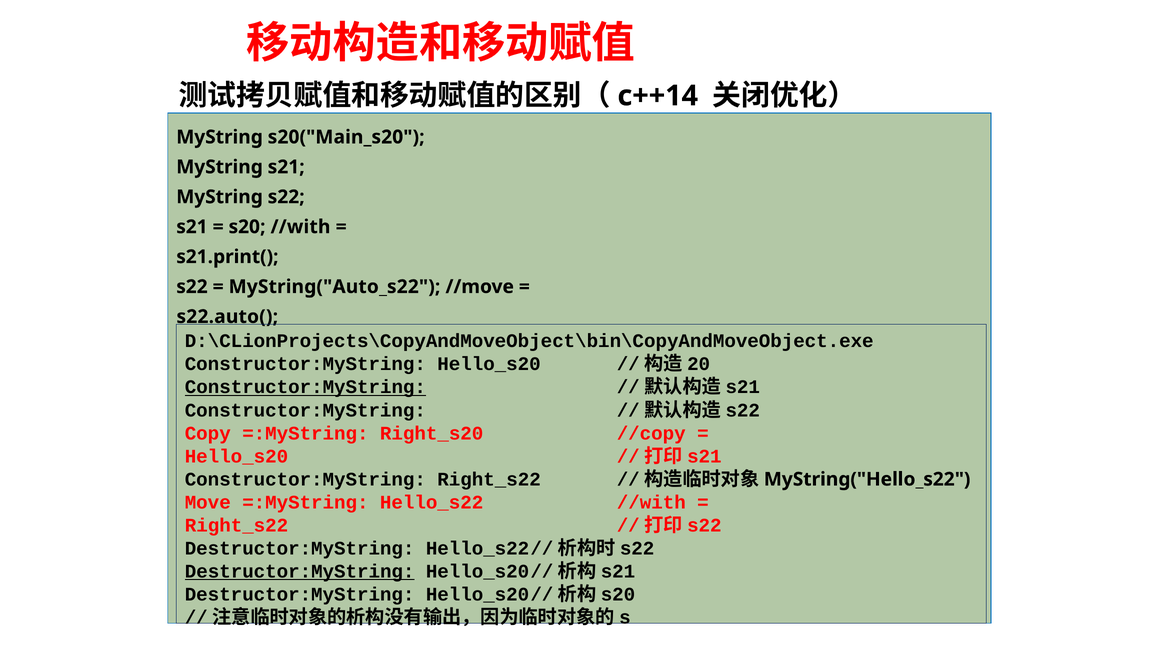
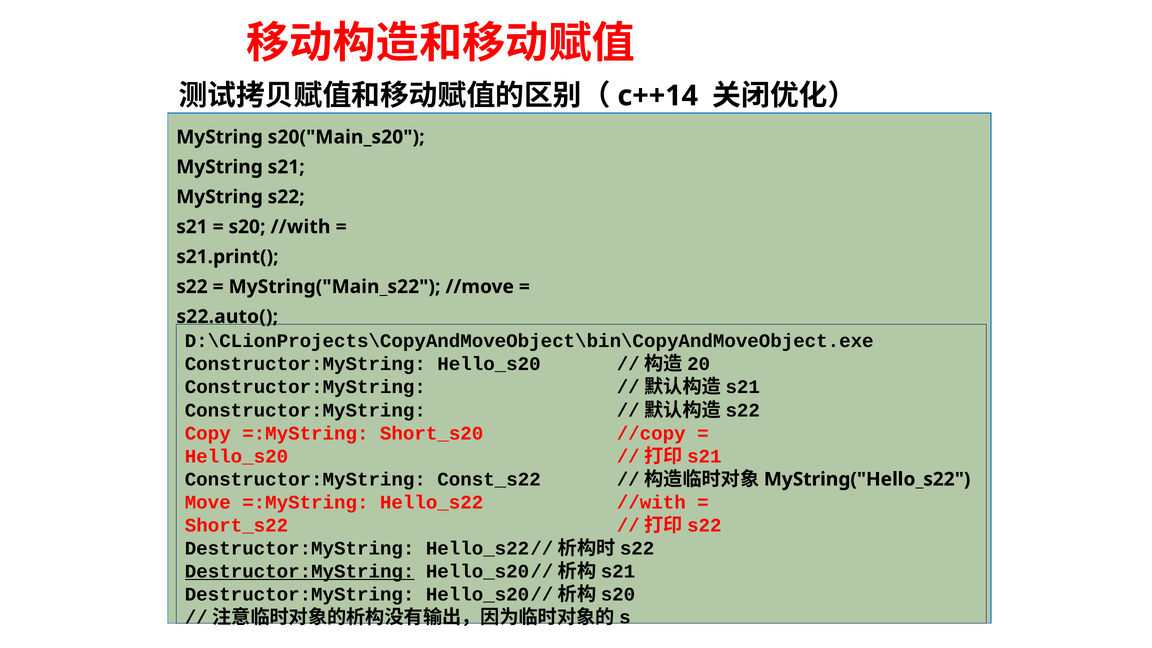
MyString("Auto_s22: MyString("Auto_s22 -> MyString("Main_s22
Constructor:MyString at (305, 387) underline: present -> none
Right_s20: Right_s20 -> Short_s20
Constructor:MyString Right_s22: Right_s22 -> Const_s22
Right_s22 at (237, 525): Right_s22 -> Short_s22
